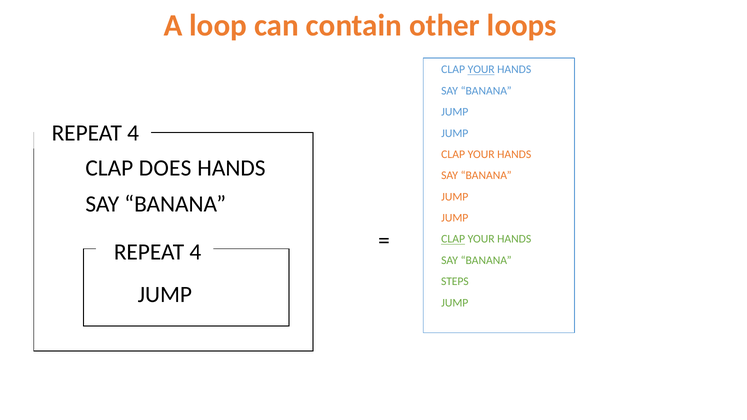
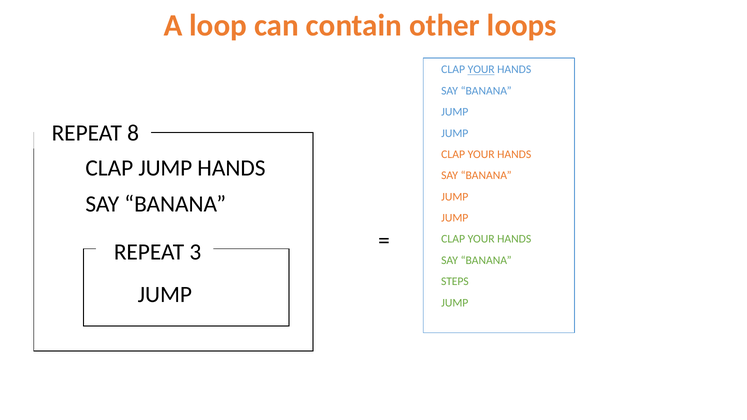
4 at (133, 133): 4 -> 8
CLAP DOES: DOES -> JUMP
CLAP at (453, 239) underline: present -> none
4 at (195, 252): 4 -> 3
